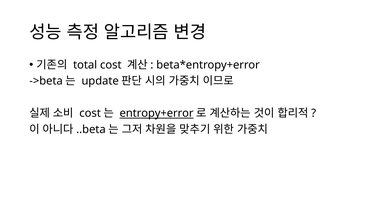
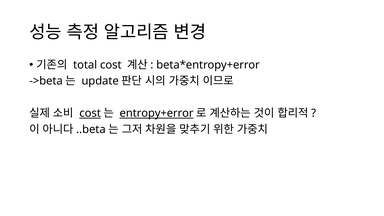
cost at (90, 113) underline: none -> present
